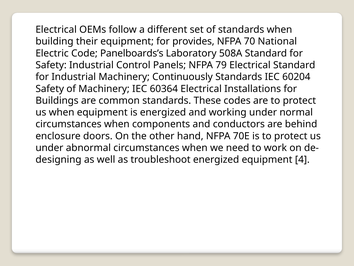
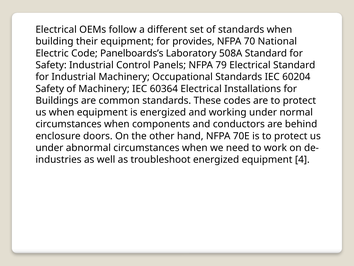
Continuously: Continuously -> Occupational
designing: designing -> industries
